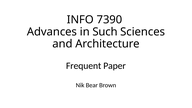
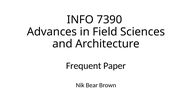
Such: Such -> Field
